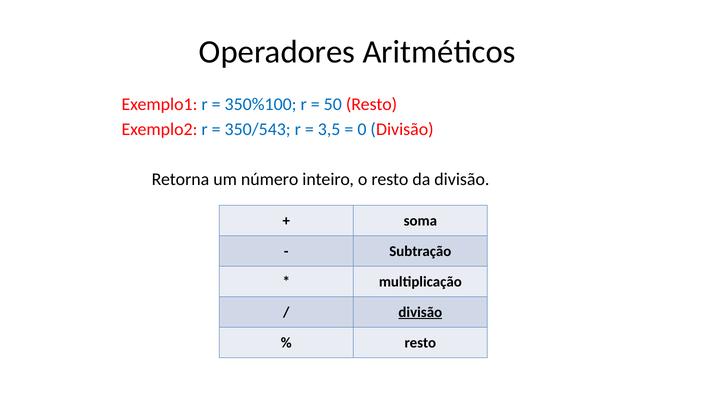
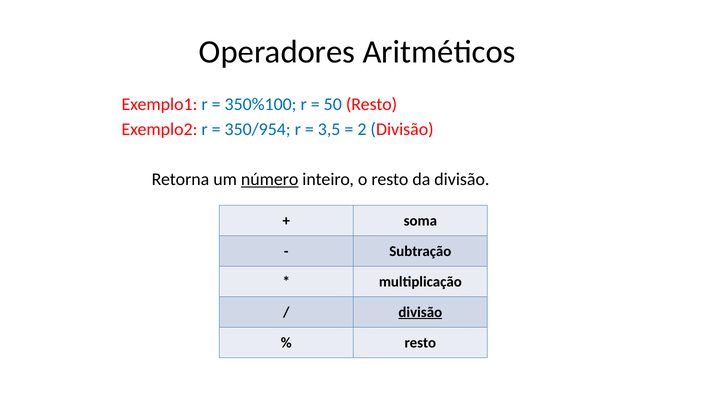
350/543: 350/543 -> 350/954
0: 0 -> 2
número underline: none -> present
